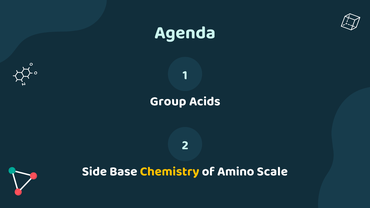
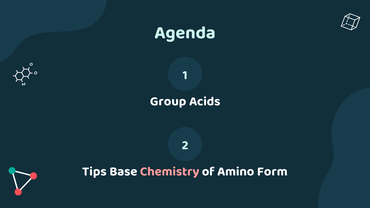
Side: Side -> Tips
Chemistry colour: yellow -> pink
Scale: Scale -> Form
